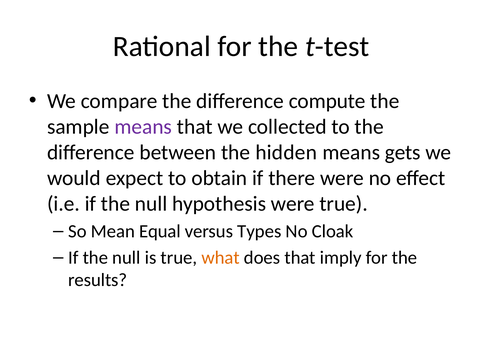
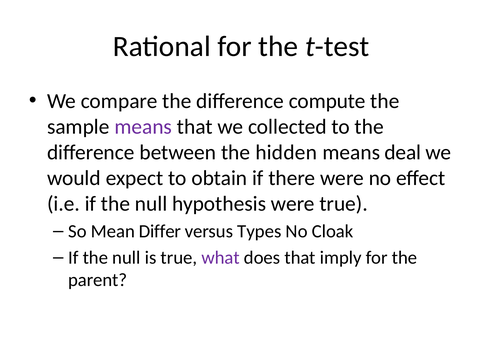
gets: gets -> deal
Equal: Equal -> Differ
what colour: orange -> purple
results: results -> parent
